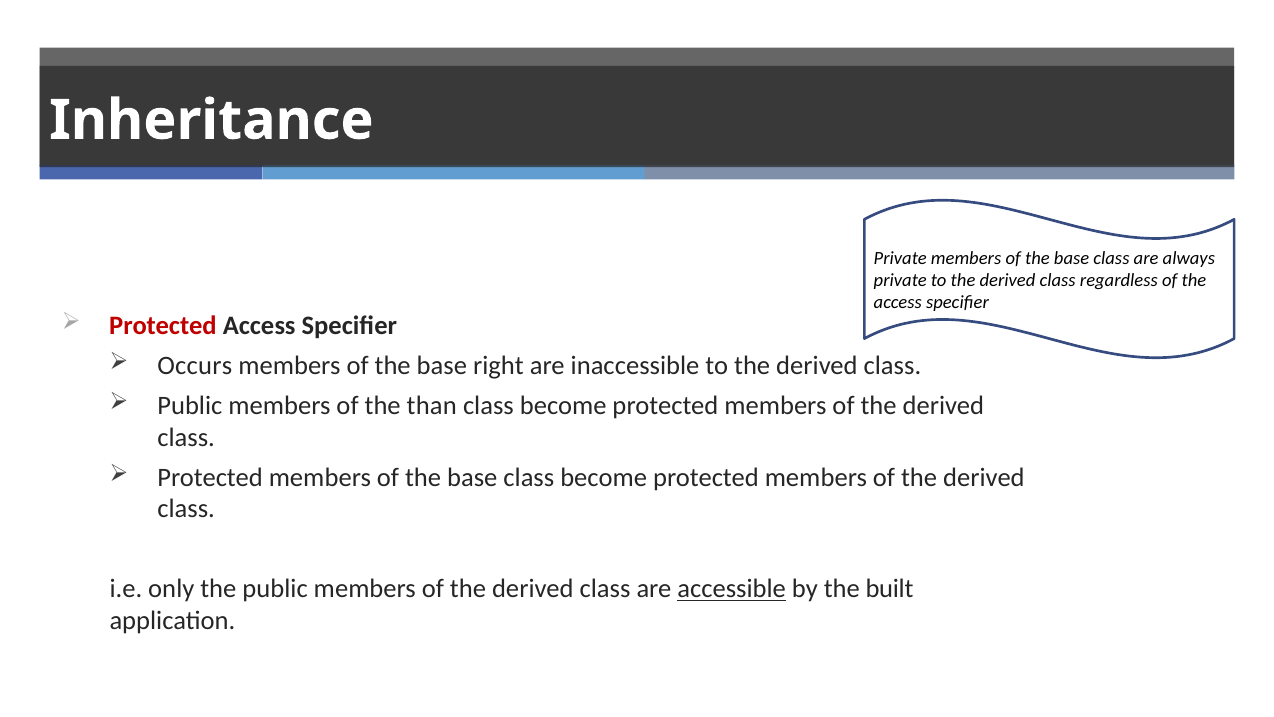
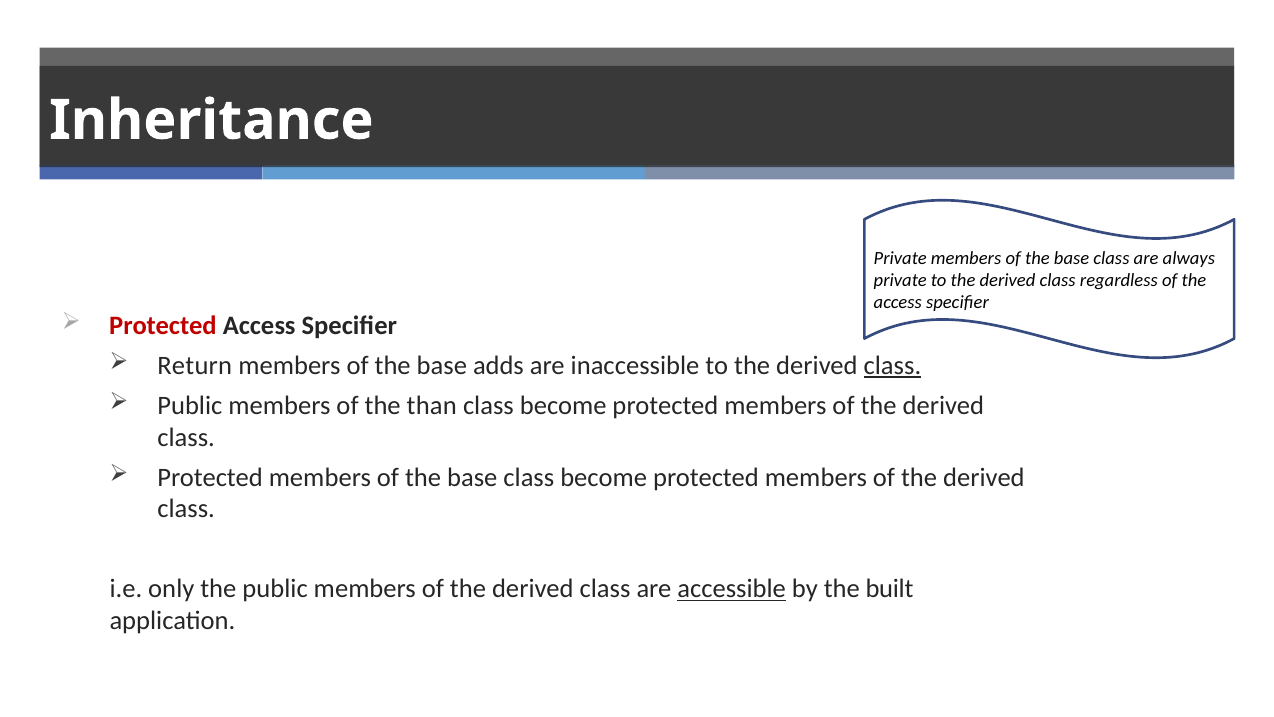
Occurs: Occurs -> Return
right: right -> adds
class at (892, 365) underline: none -> present
